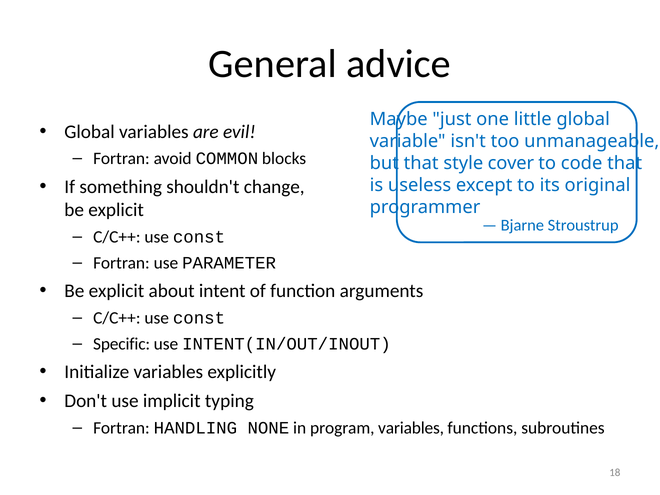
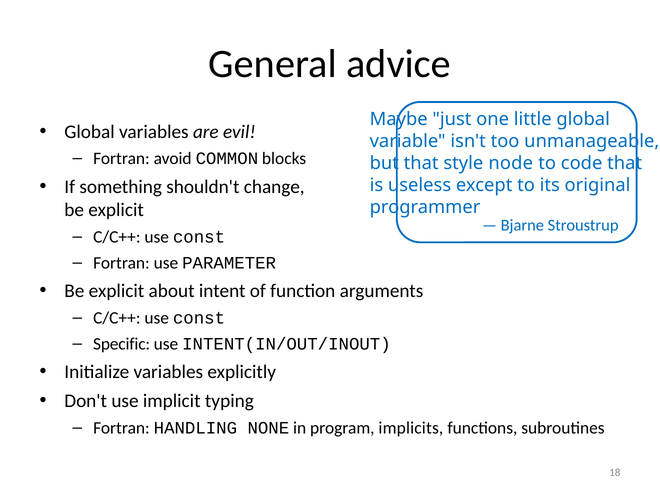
cover: cover -> node
program variables: variables -> implicits
